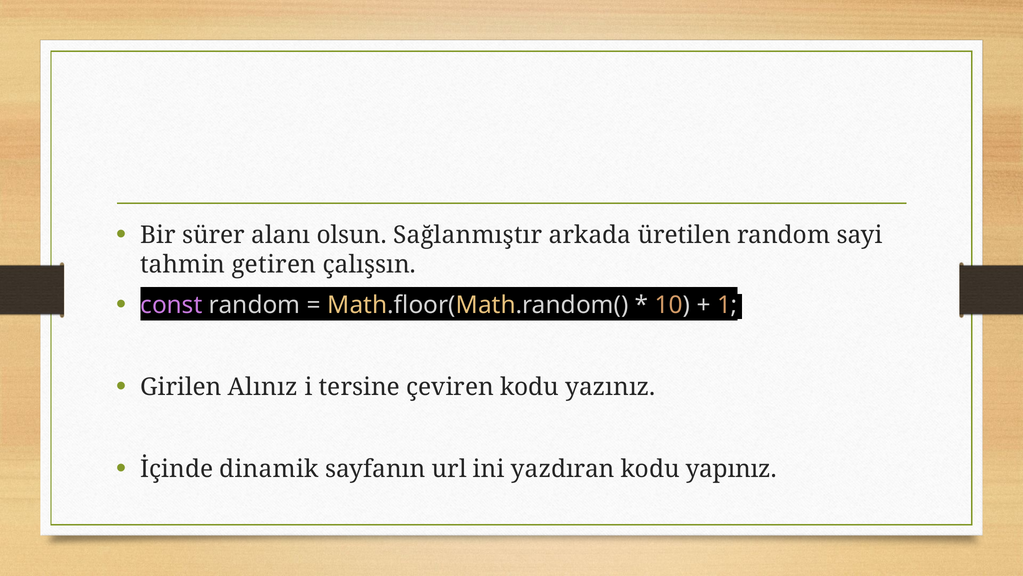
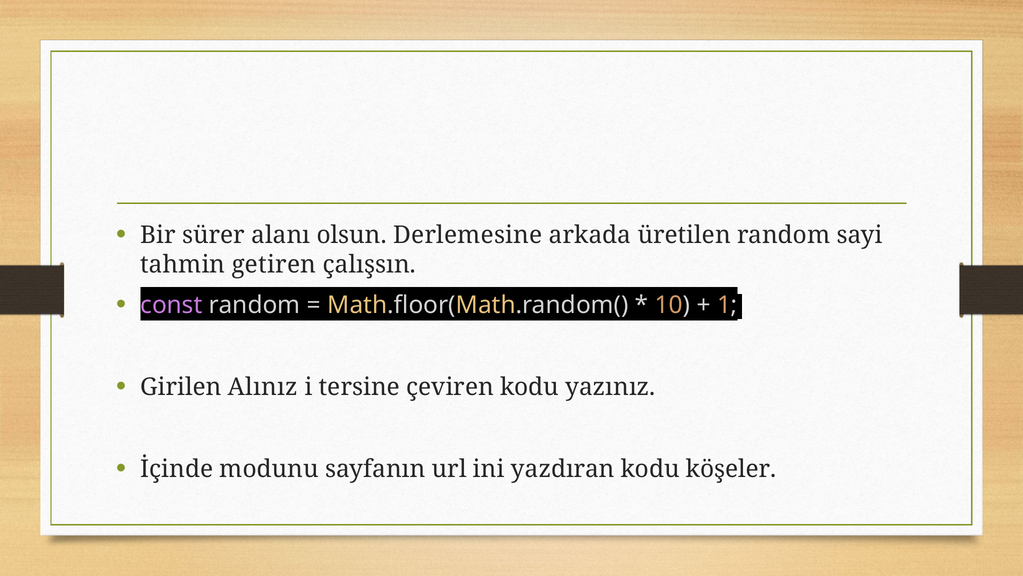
Sağlanmıştır: Sağlanmıştır -> Derlemesine
dinamik: dinamik -> modunu
yapınız: yapınız -> köşeler
